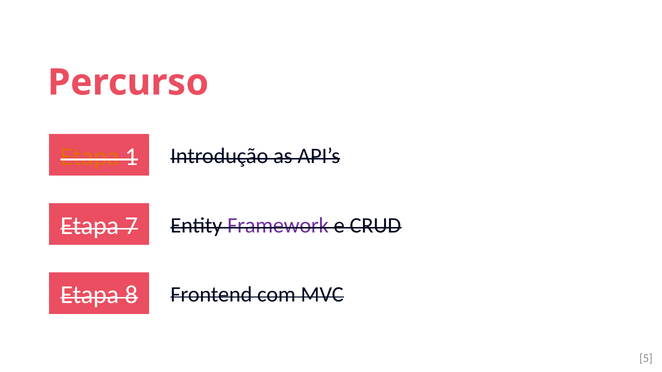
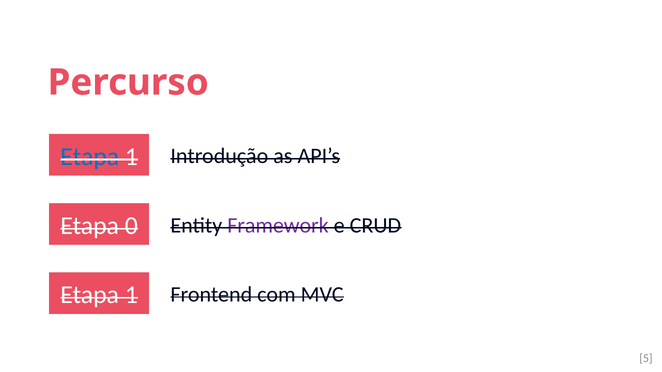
Etapa at (90, 157) colour: orange -> blue
7: 7 -> 0
8 at (131, 295): 8 -> 1
